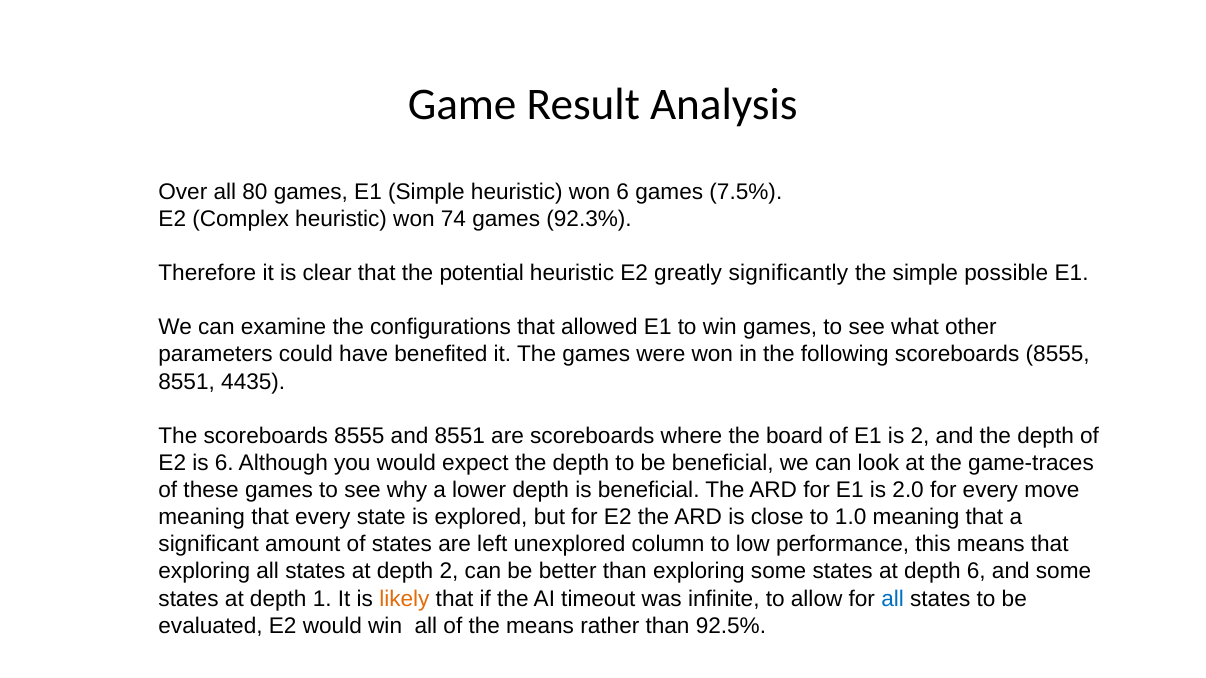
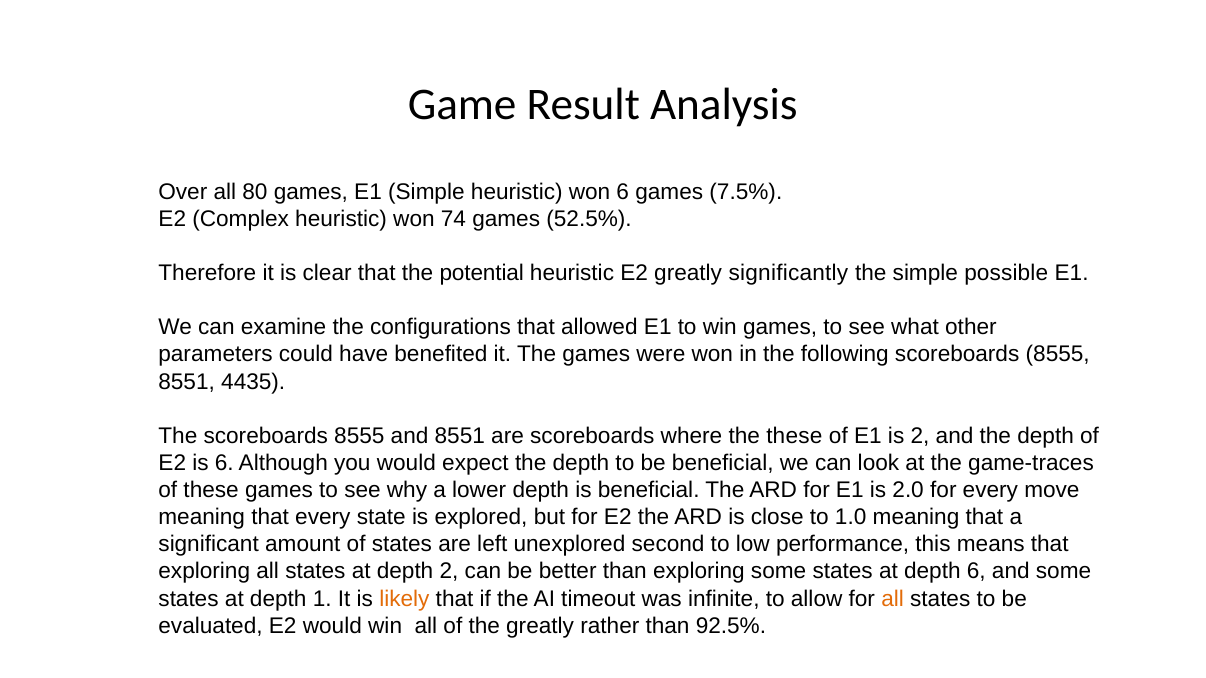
92.3%: 92.3% -> 52.5%
the board: board -> these
column: column -> second
all at (893, 599) colour: blue -> orange
the means: means -> greatly
